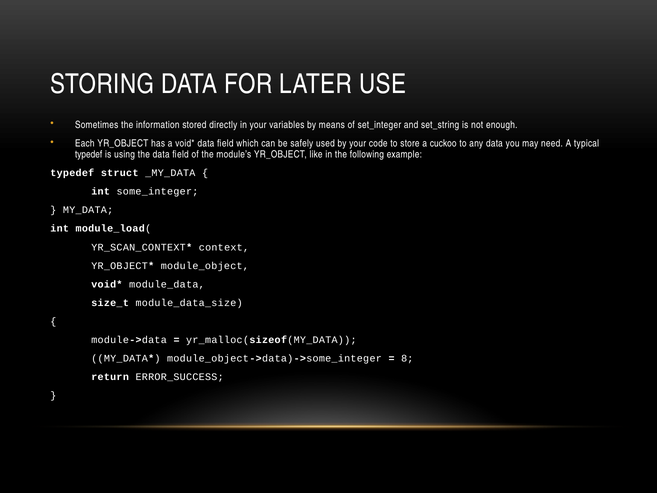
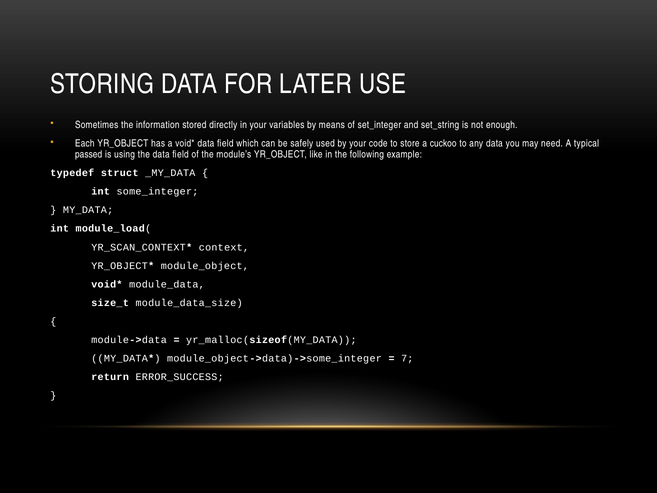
typedef at (89, 154): typedef -> passed
8: 8 -> 7
